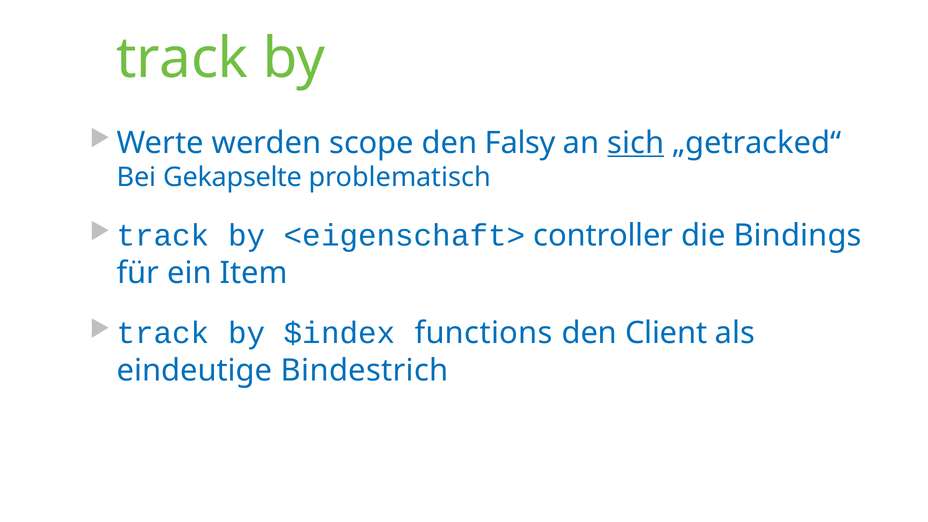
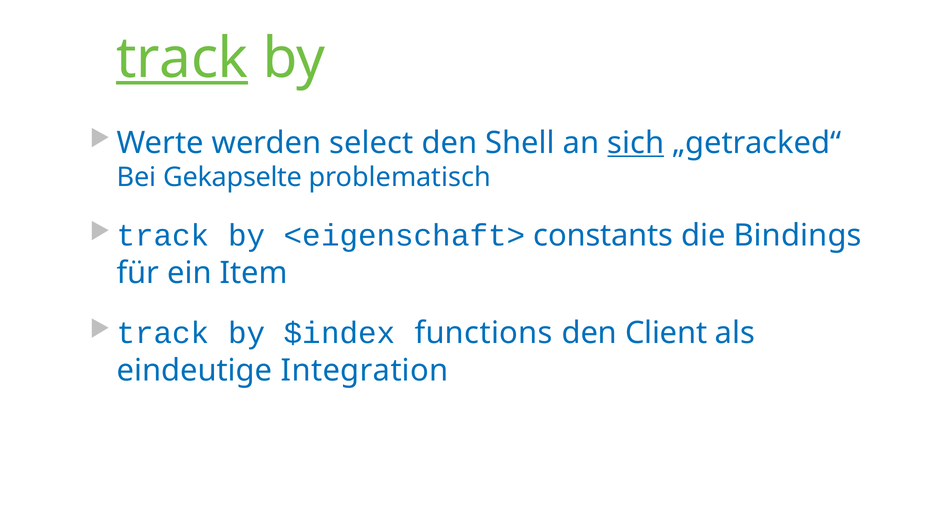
track underline: none -> present
scope: scope -> select
Falsy: Falsy -> Shell
controller: controller -> constants
Bindestrich: Bindestrich -> Integration
